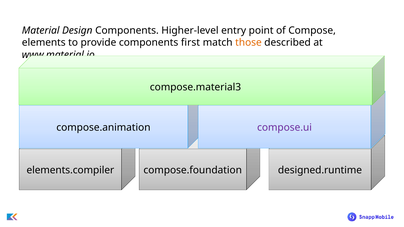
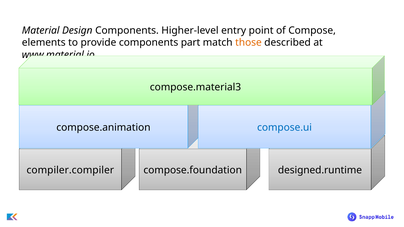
first: first -> part
compose.ui colour: purple -> blue
elements.compiler: elements.compiler -> compiler.compiler
